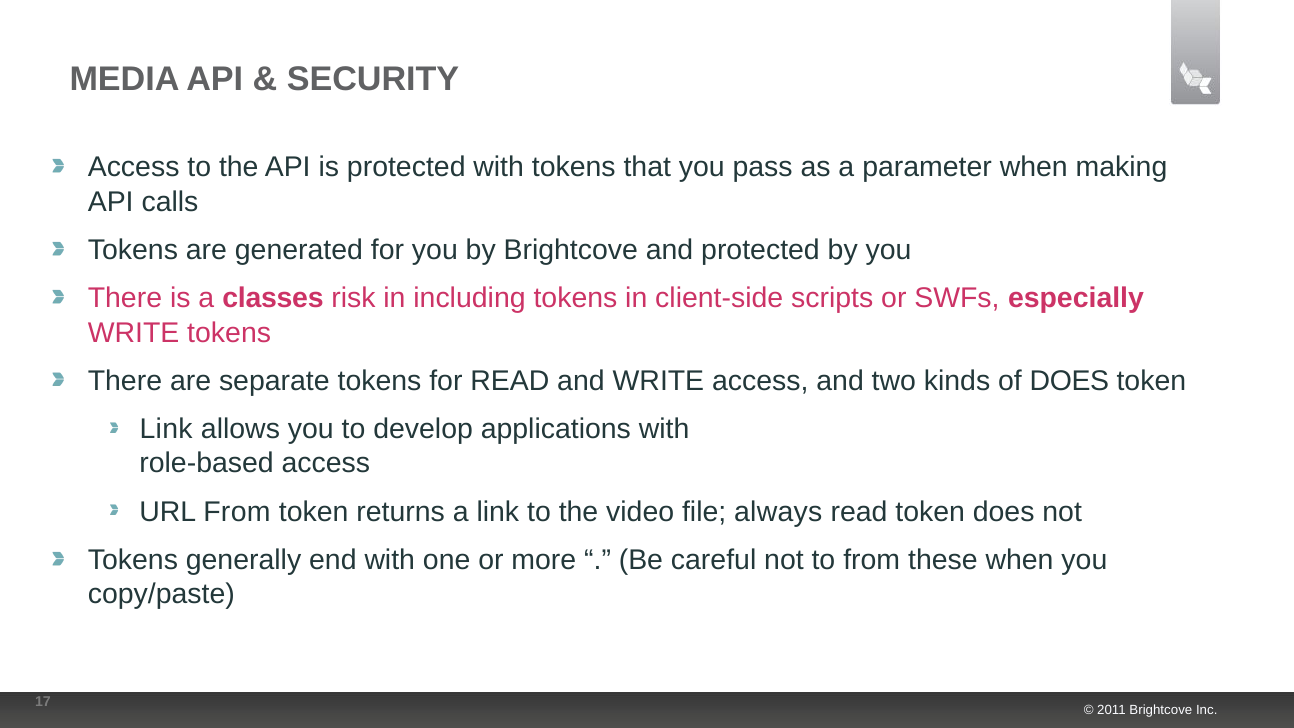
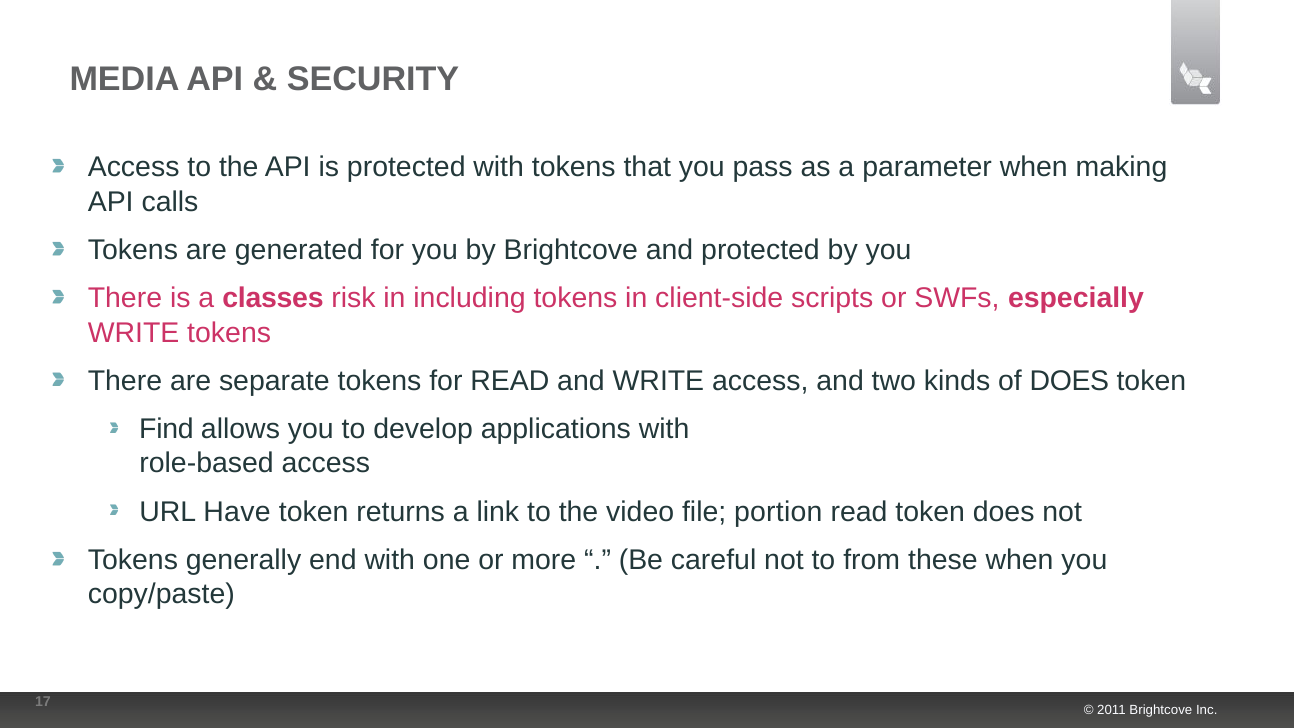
Link at (166, 429): Link -> Find
URL From: From -> Have
always: always -> portion
